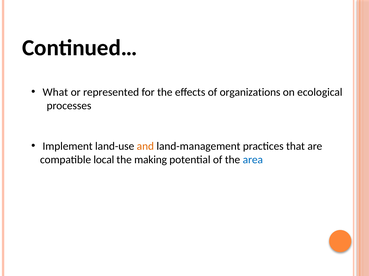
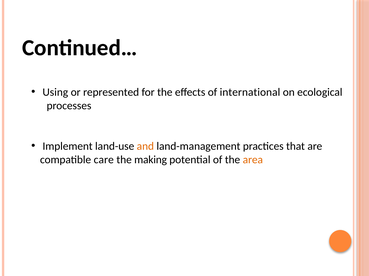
What: What -> Using
organizations: organizations -> international
local: local -> care
area colour: blue -> orange
